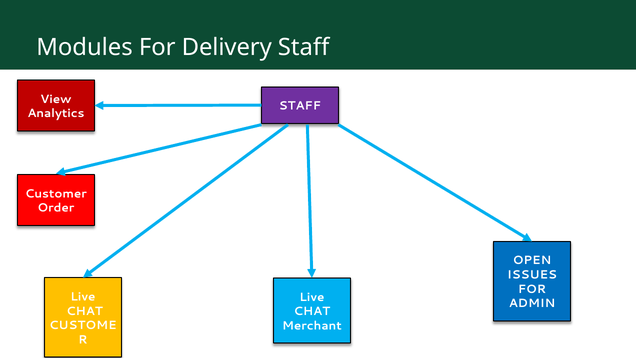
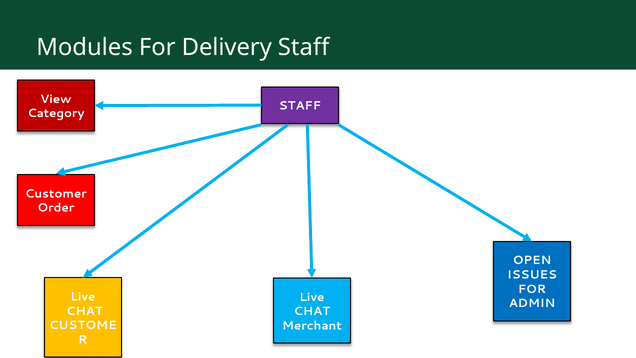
Analytics: Analytics -> Category
